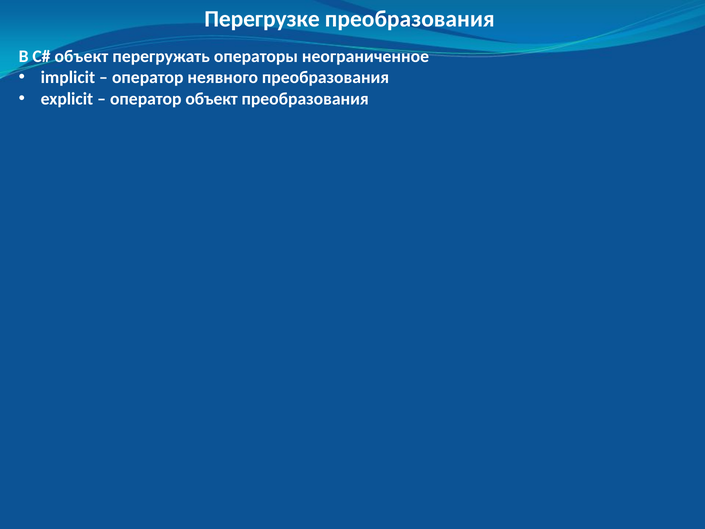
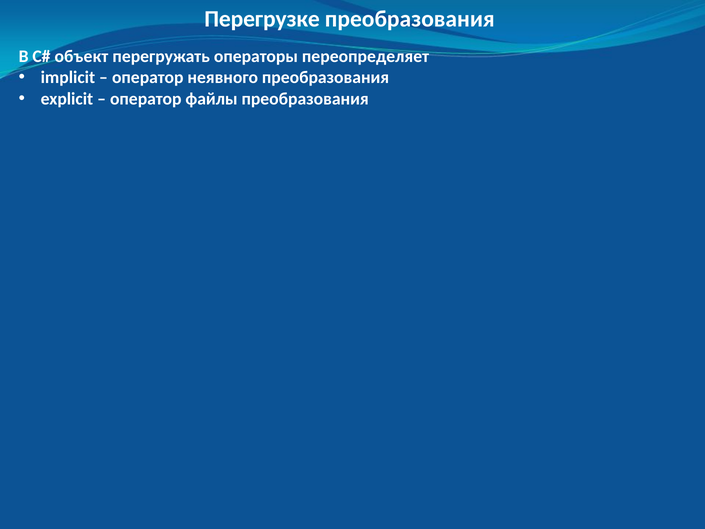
неограниченное: неограниченное -> переопределяет
оператор объект: объект -> файлы
